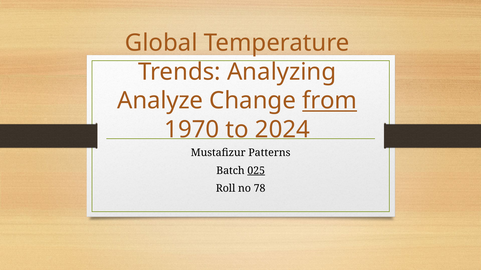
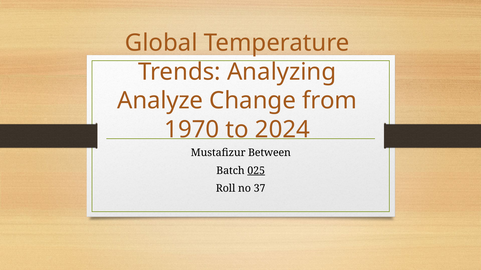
from underline: present -> none
Patterns: Patterns -> Between
78: 78 -> 37
